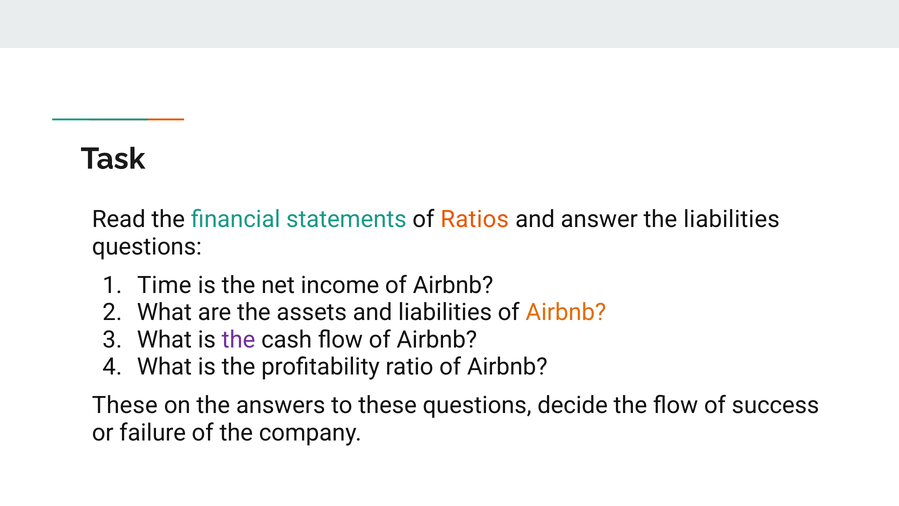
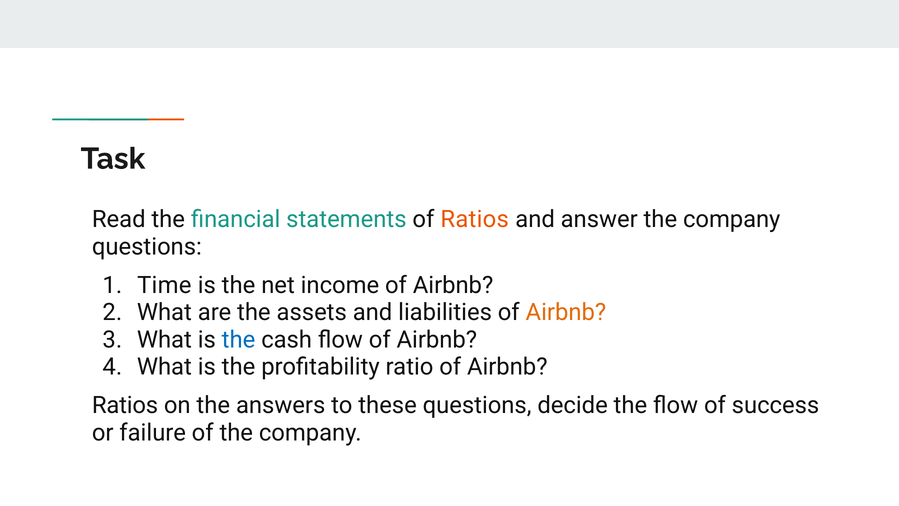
answer the liabilities: liabilities -> company
the at (239, 340) colour: purple -> blue
These at (125, 405): These -> Ratios
